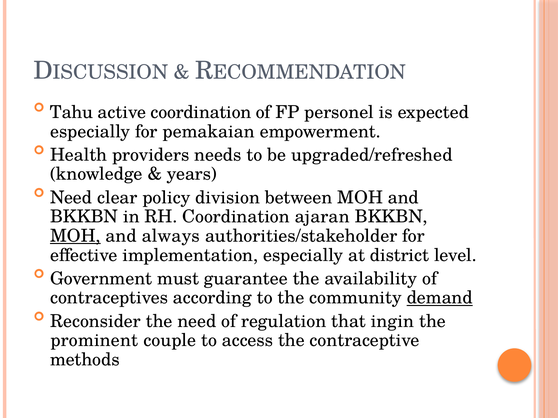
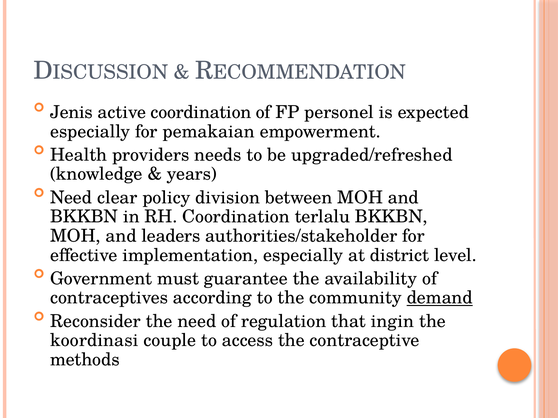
Tahu: Tahu -> Jenis
ajaran: ajaran -> terlalu
MOH at (75, 236) underline: present -> none
always: always -> leaders
prominent: prominent -> koordinasi
